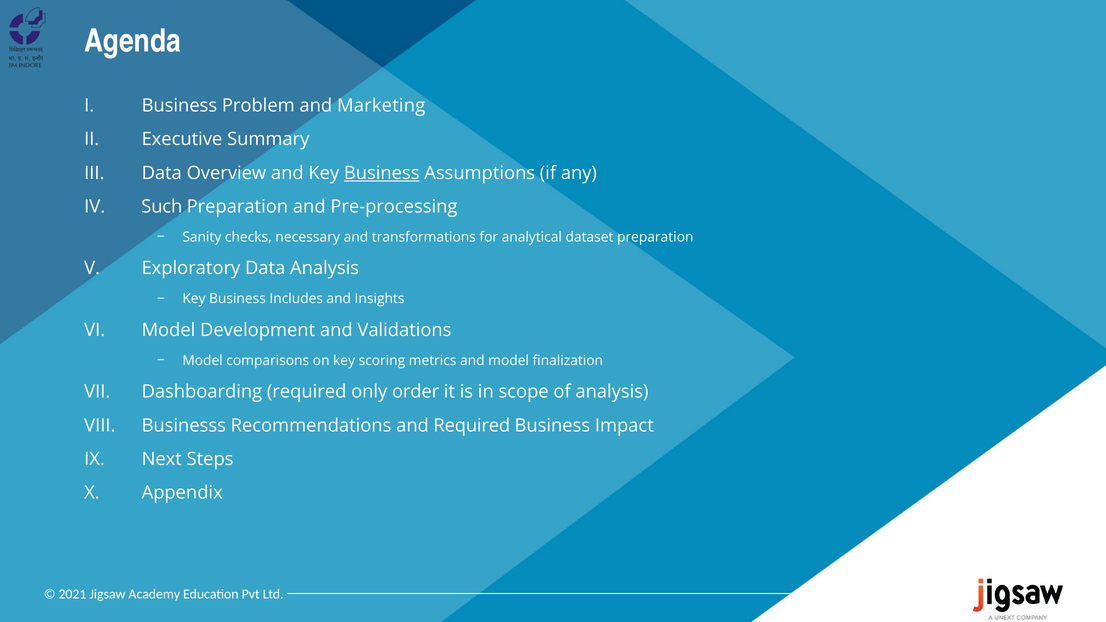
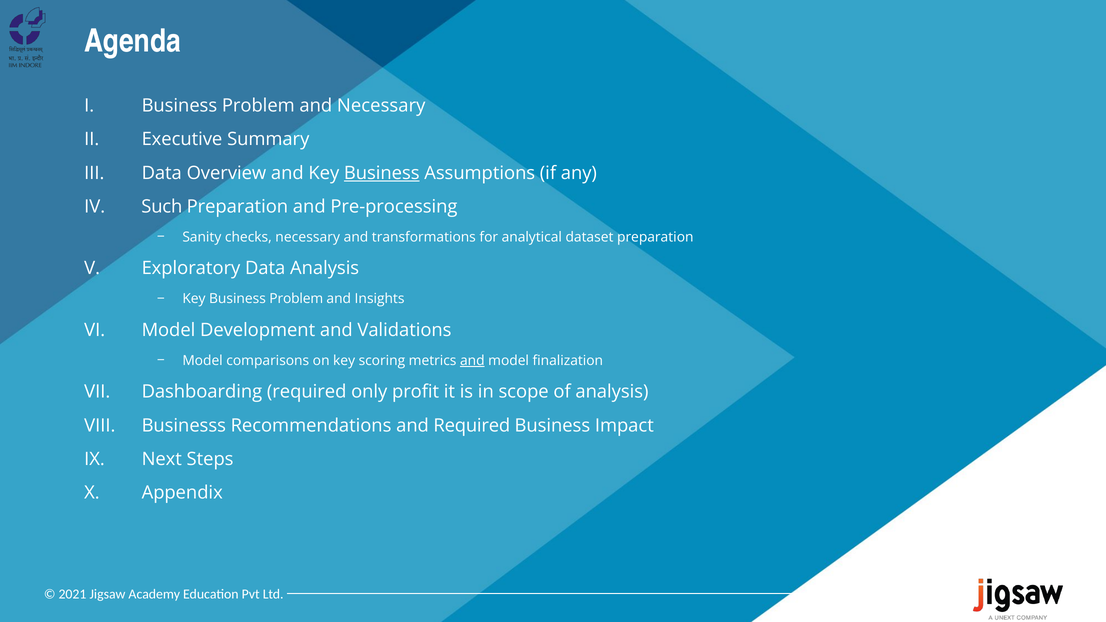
and Marketing: Marketing -> Necessary
Key Business Includes: Includes -> Problem
and at (472, 361) underline: none -> present
order: order -> profit
